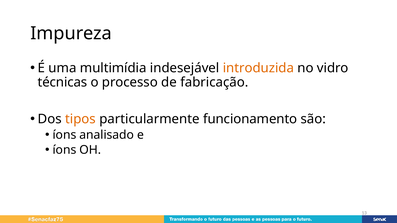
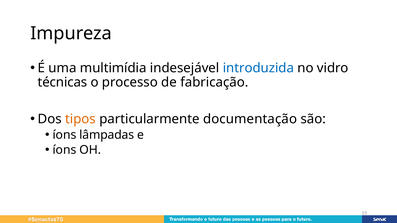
introduzida colour: orange -> blue
funcionamento: funcionamento -> documentação
analisado: analisado -> lâmpadas
